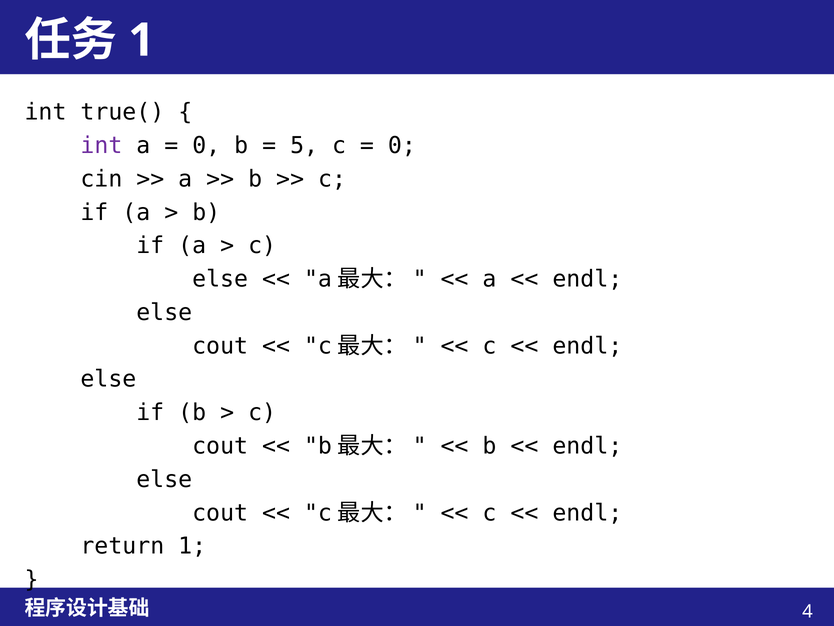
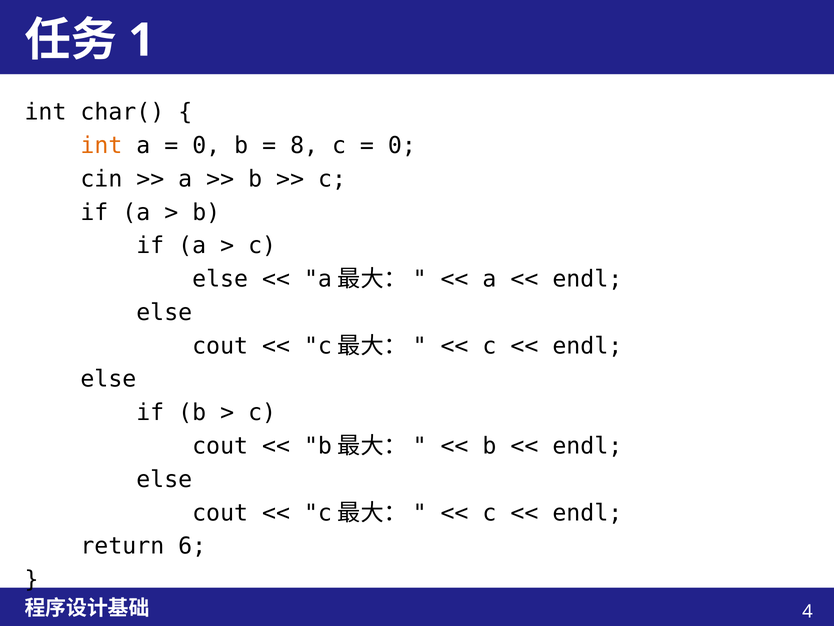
true(: true( -> char(
int at (101, 145) colour: purple -> orange
5: 5 -> 8
return 1: 1 -> 6
